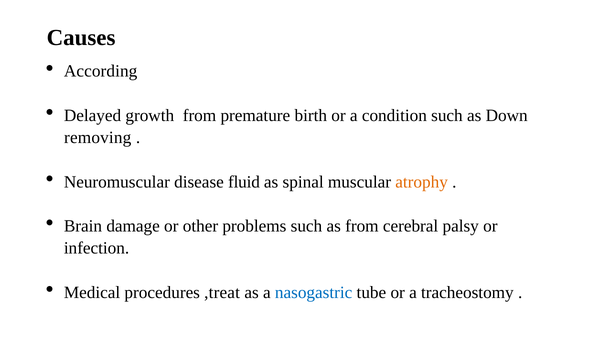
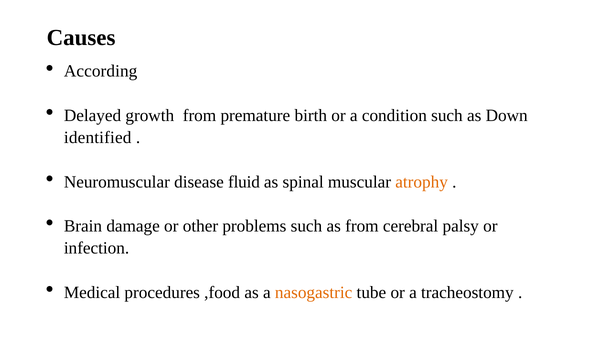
removing: removing -> identified
,treat: ,treat -> ,food
nasogastric colour: blue -> orange
